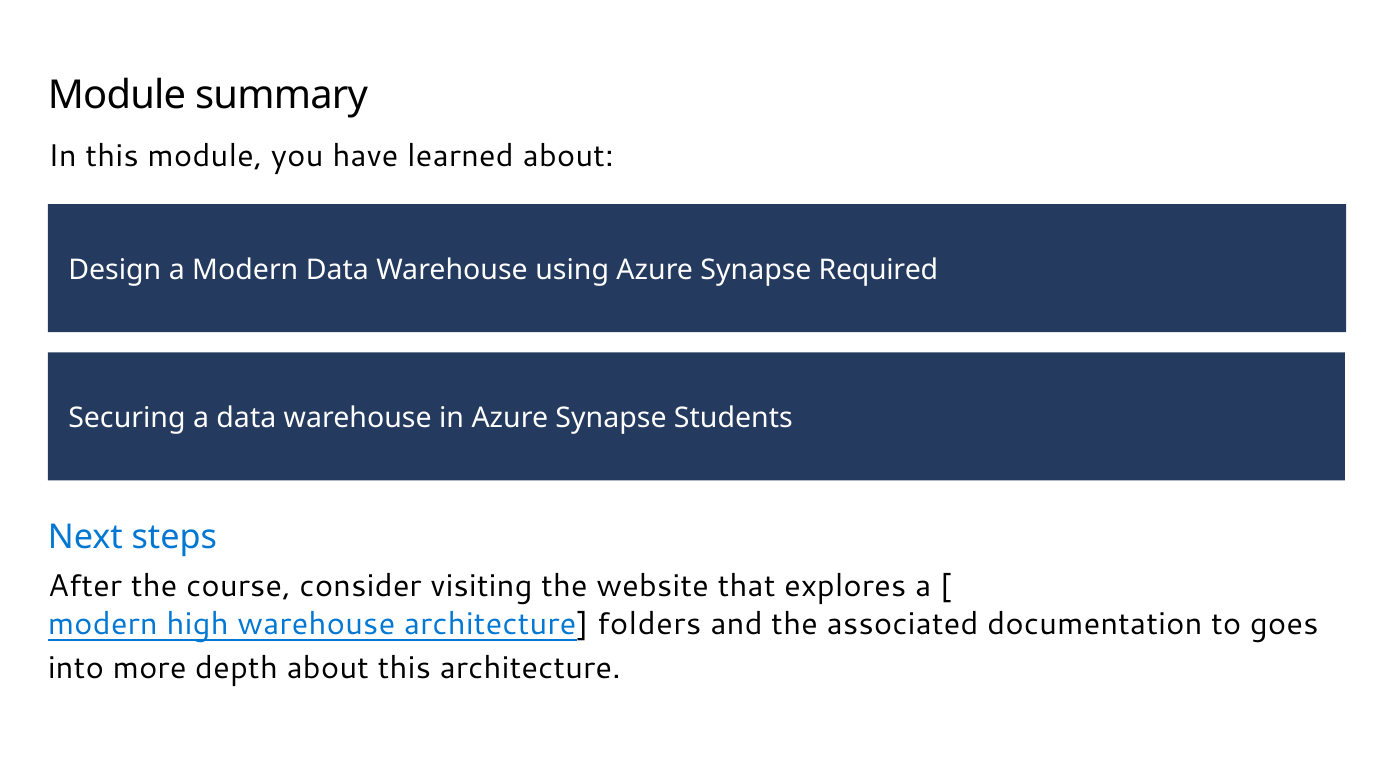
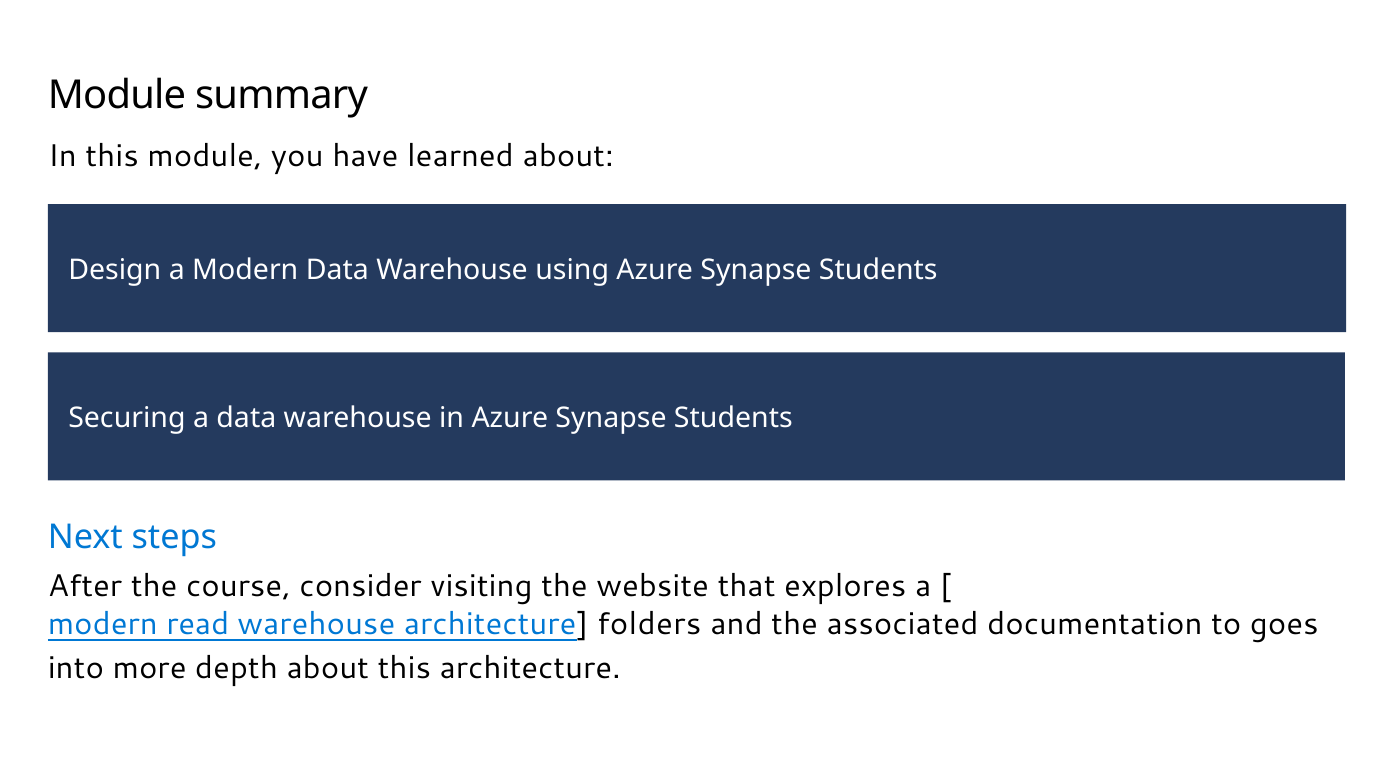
using Azure Synapse Required: Required -> Students
high: high -> read
